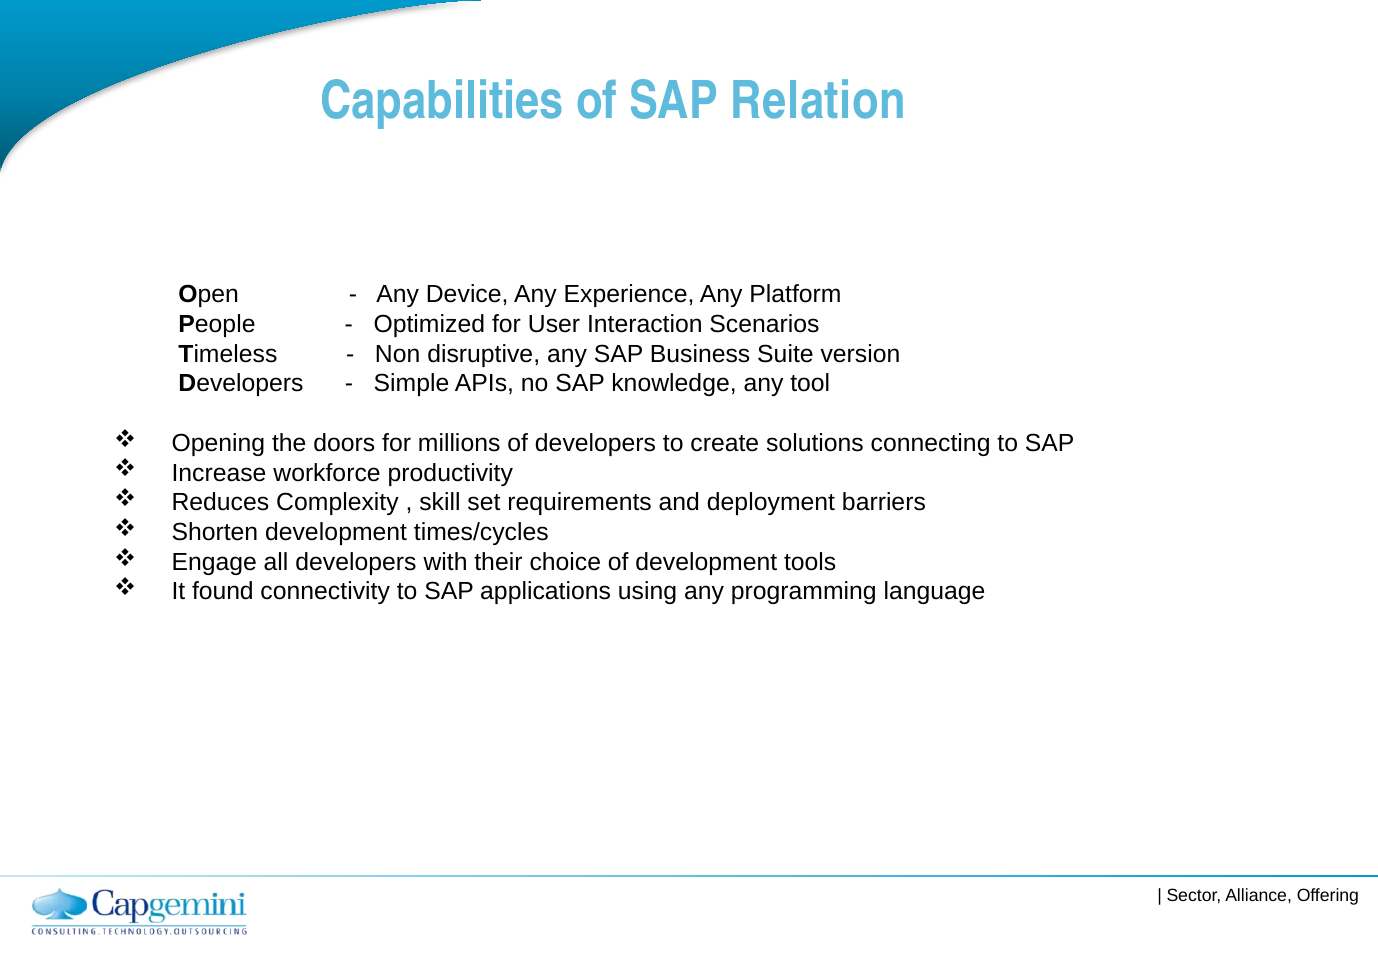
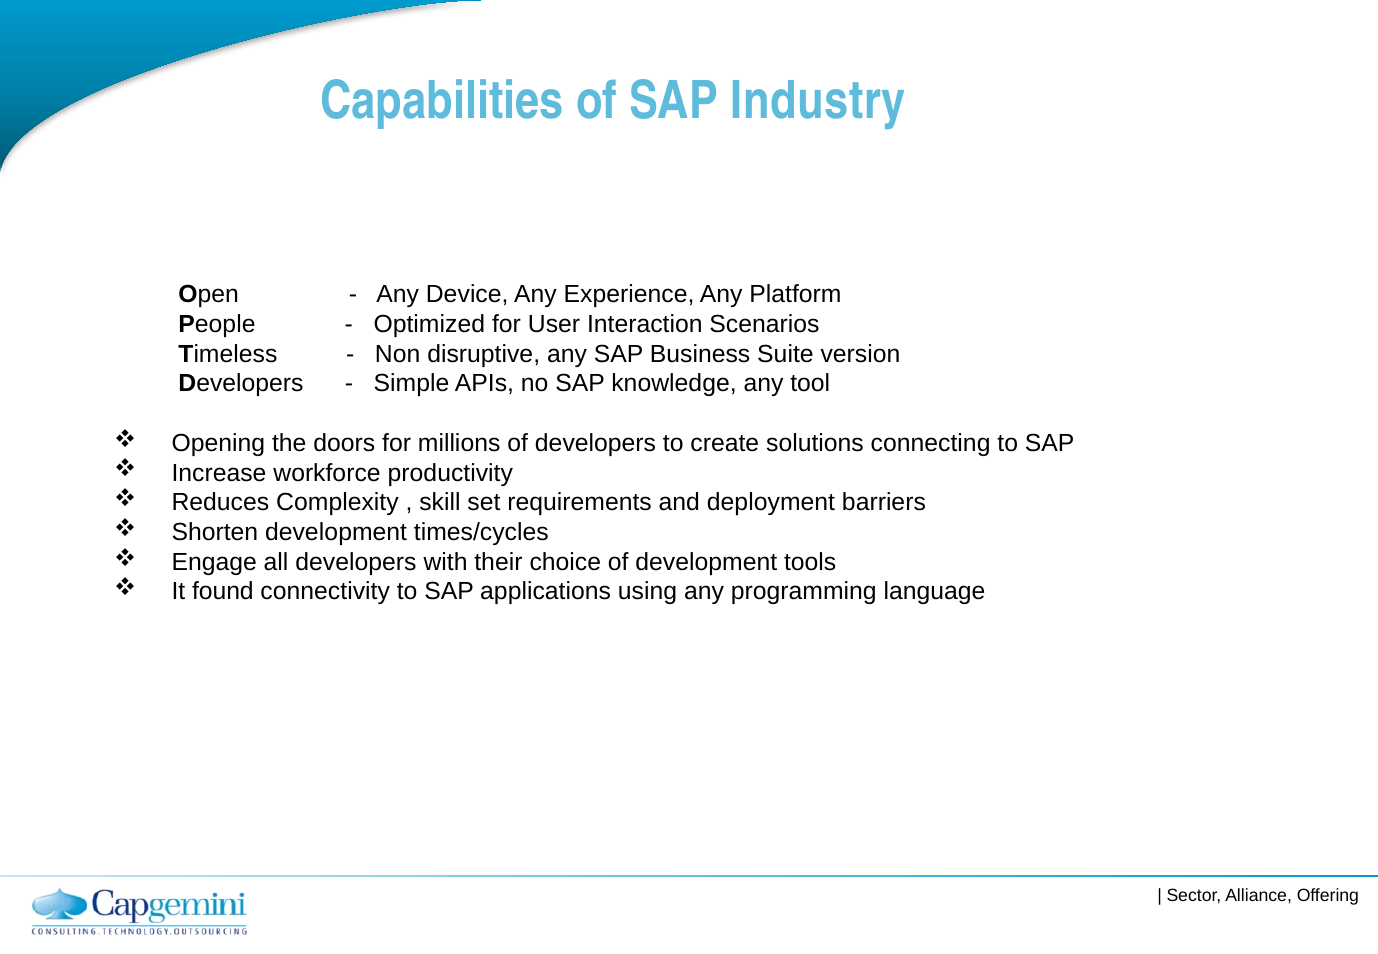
Relation: Relation -> Industry
